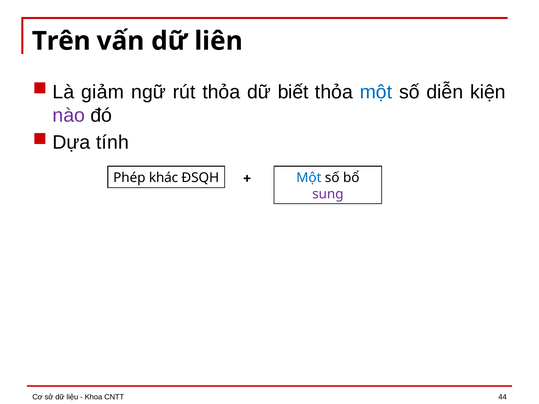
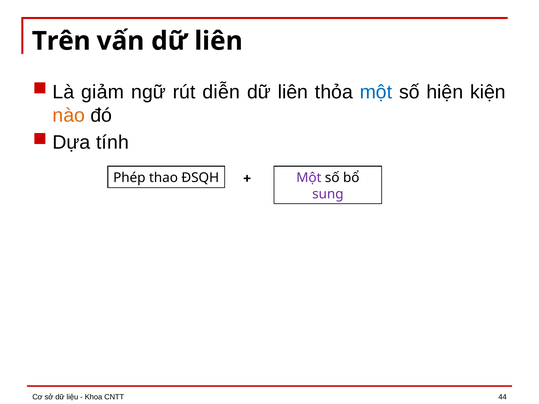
rút thỏa: thỏa -> diễn
biết at (293, 92): biết -> liên
diễn: diễn -> hiện
nào colour: purple -> orange
khác: khác -> thao
Một at (309, 178) colour: blue -> purple
